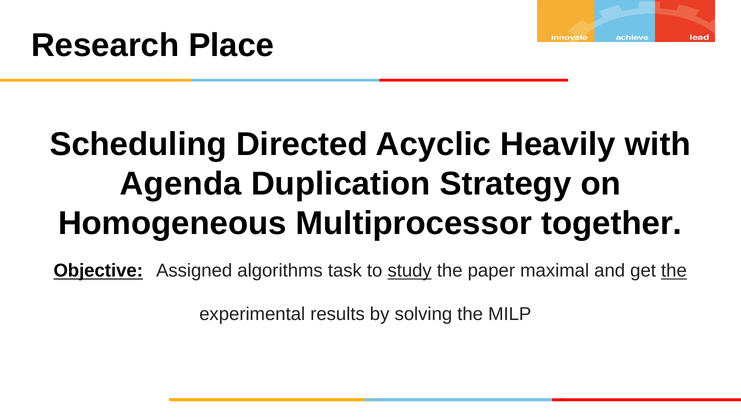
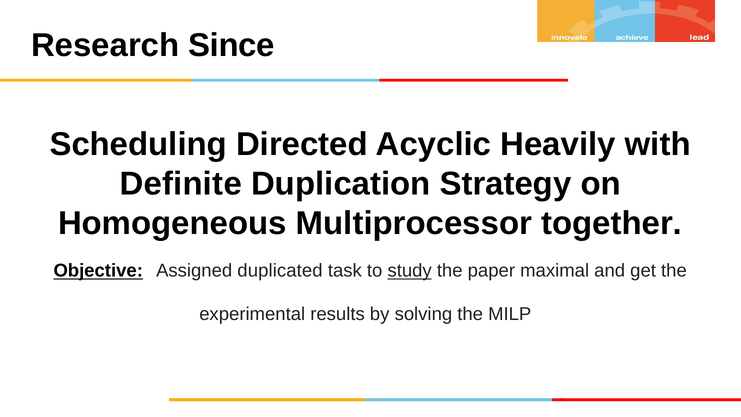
Place: Place -> Since
Agenda: Agenda -> Definite
algorithms: algorithms -> duplicated
the at (674, 271) underline: present -> none
